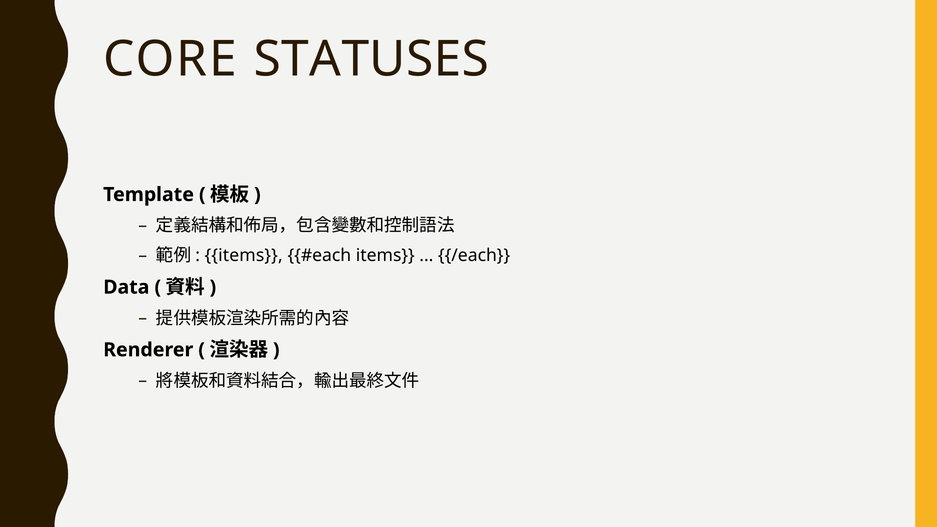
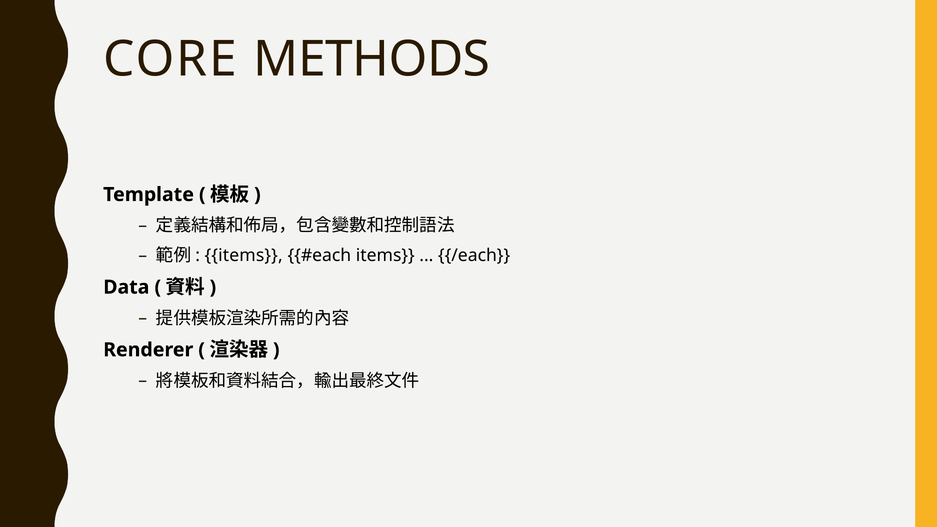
STATUSES: STATUSES -> METHODS
